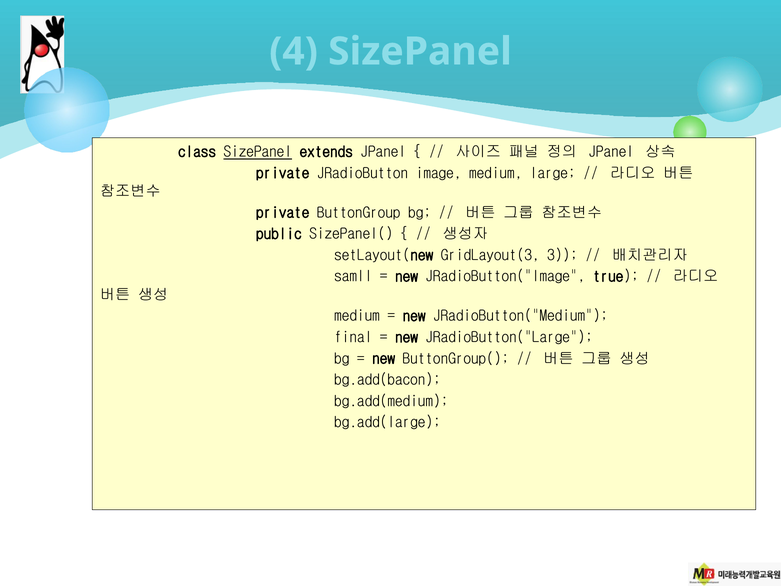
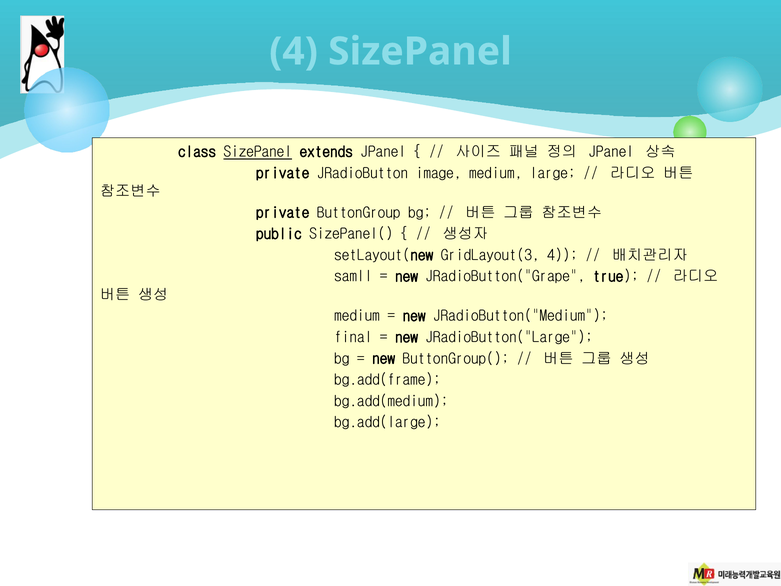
GridLayout(3 3: 3 -> 4
JRadioButton("Image: JRadioButton("Image -> JRadioButton("Grape
bg.add(bacon: bg.add(bacon -> bg.add(frame
